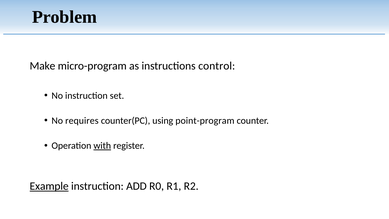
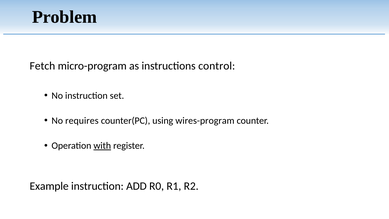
Make: Make -> Fetch
point-program: point-program -> wires-program
Example underline: present -> none
